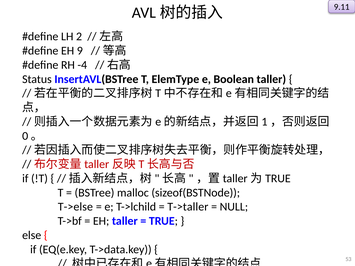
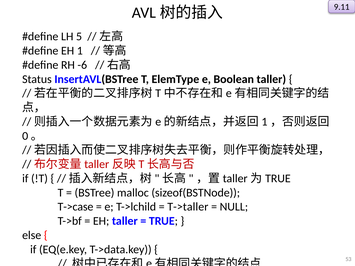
2: 2 -> 5
9: 9 -> 1
-4: -4 -> -6
T->else: T->else -> T->case
